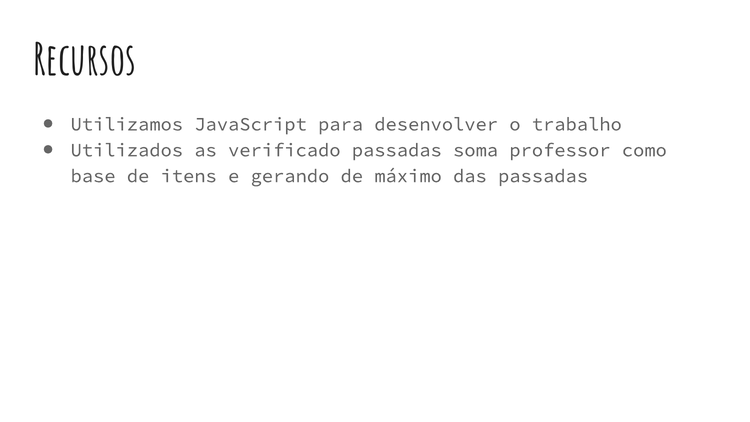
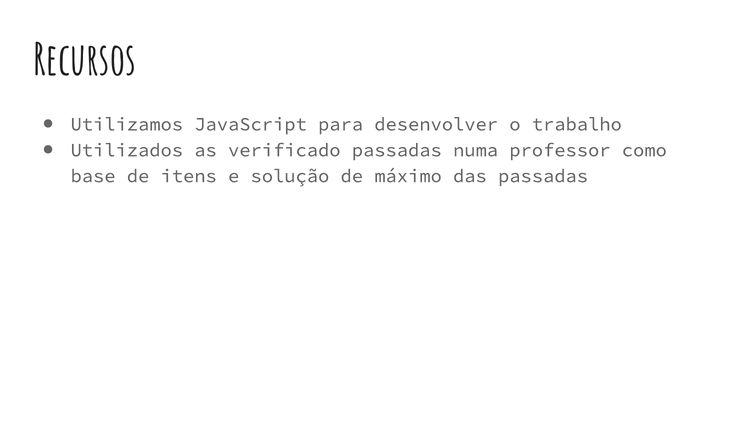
soma: soma -> numa
gerando: gerando -> solução
